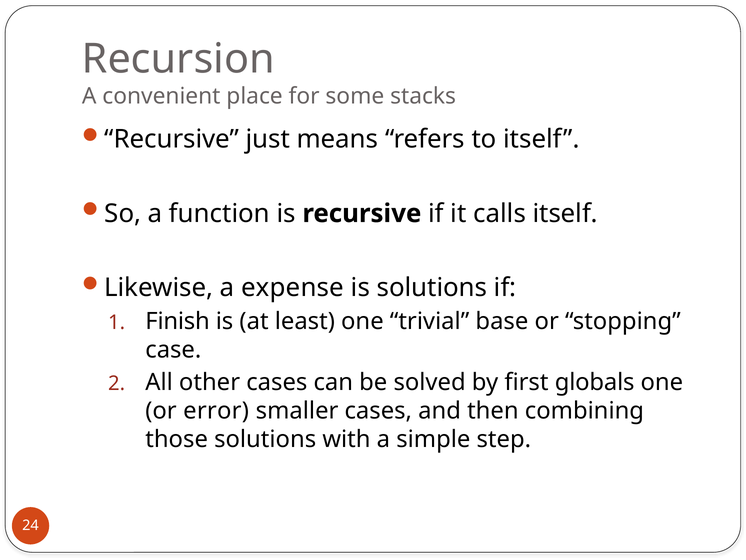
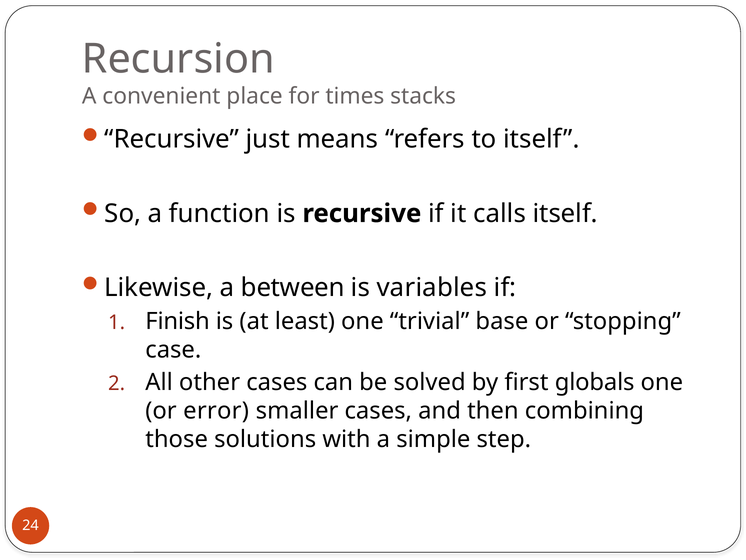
some: some -> times
expense: expense -> between
is solutions: solutions -> variables
